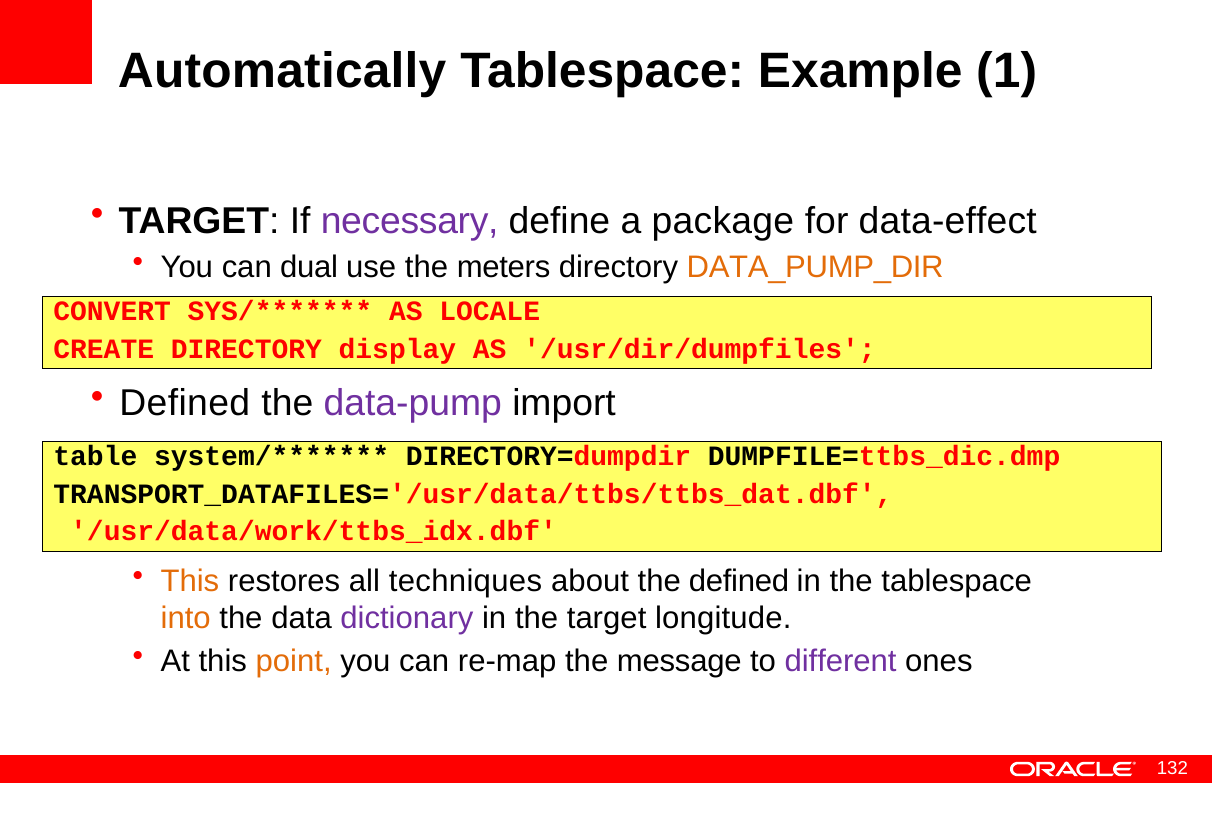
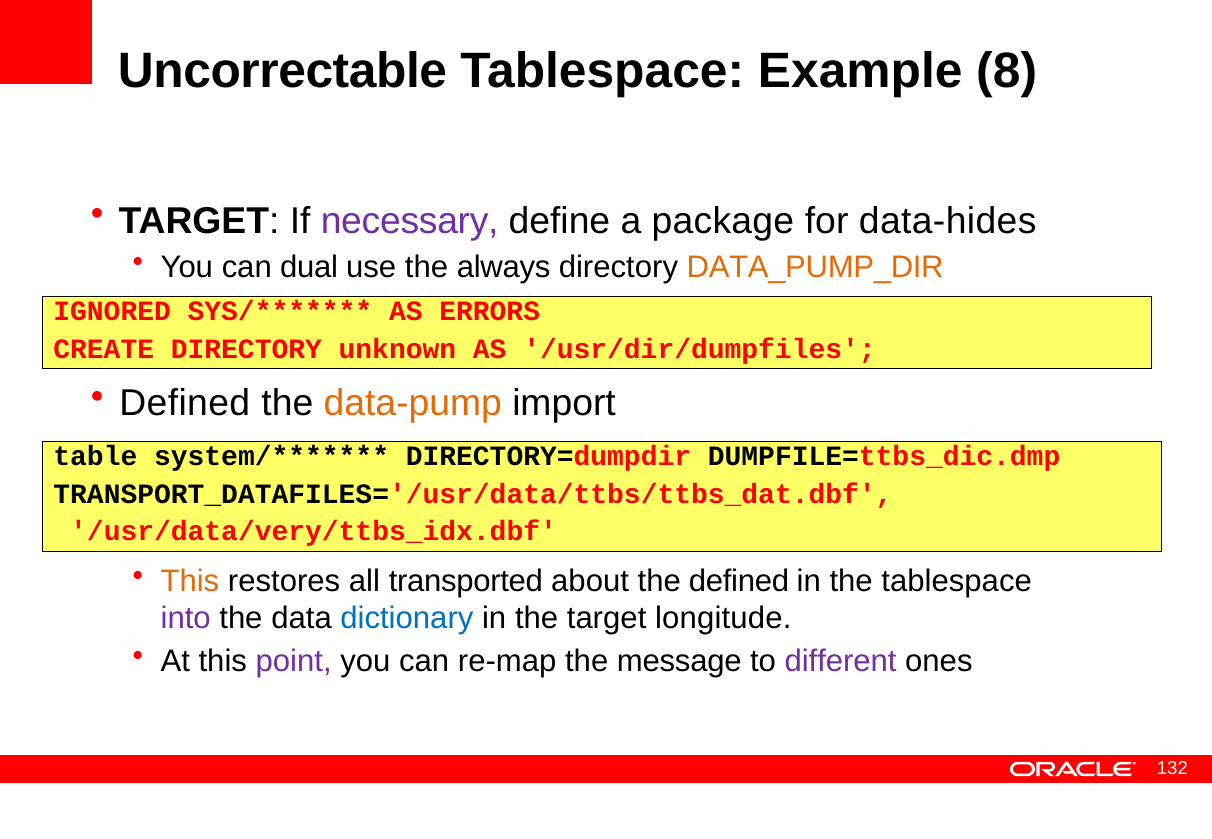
Automatically: Automatically -> Uncorrectable
1: 1 -> 8
data-effect: data-effect -> data-hides
meters: meters -> always
CONVERT: CONVERT -> IGNORED
LOCALE: LOCALE -> ERRORS
display: display -> unknown
data-pump colour: purple -> orange
/usr/data/work/ttbs_idx.dbf: /usr/data/work/ttbs_idx.dbf -> /usr/data/very/ttbs_idx.dbf
techniques: techniques -> transported
into colour: orange -> purple
dictionary colour: purple -> blue
point colour: orange -> purple
